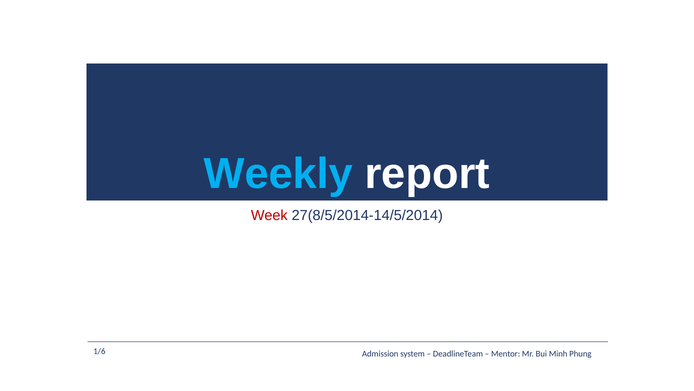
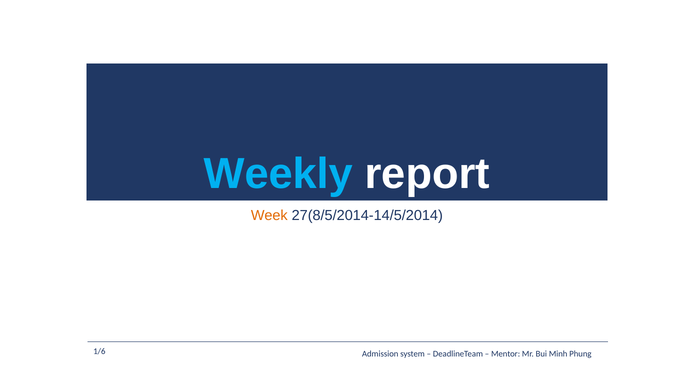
Week colour: red -> orange
